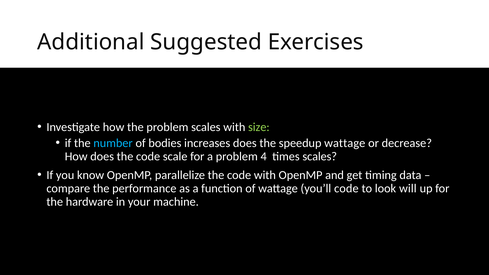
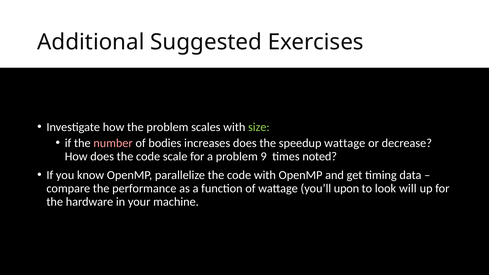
number colour: light blue -> pink
4: 4 -> 9
times scales: scales -> noted
you’ll code: code -> upon
